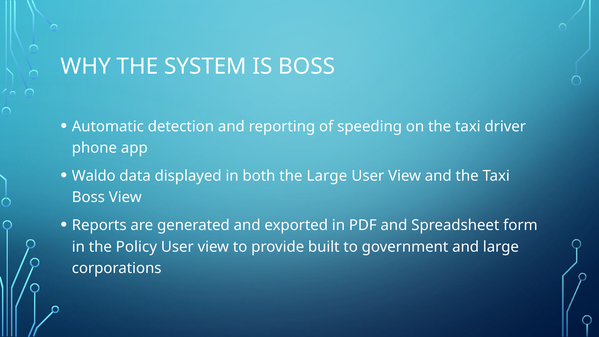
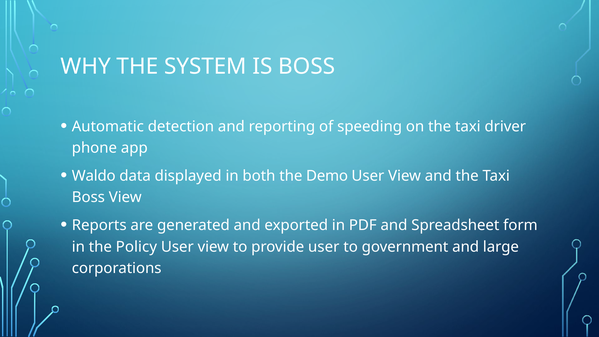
the Large: Large -> Demo
provide built: built -> user
